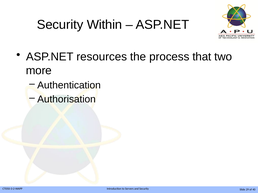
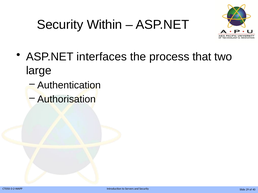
resources: resources -> interfaces
more: more -> large
